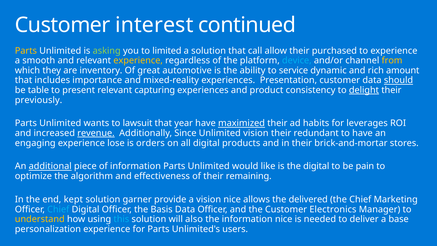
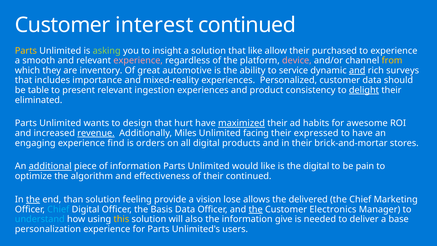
limited: limited -> insight
that call: call -> like
experience at (138, 61) colour: yellow -> pink
device colour: light blue -> pink
and at (357, 70) underline: none -> present
amount: amount -> surveys
Presentation: Presentation -> Personalized
should underline: present -> none
capturing: capturing -> ingestion
previously: previously -> eliminated
lawsuit: lawsuit -> design
year: year -> hurt
leverages: leverages -> awesome
Since: Since -> Miles
Unlimited vision: vision -> facing
redundant: redundant -> expressed
lose: lose -> find
their remaining: remaining -> continued
the at (33, 199) underline: none -> present
kept: kept -> than
garner: garner -> feeling
vision nice: nice -> lose
the at (256, 209) underline: none -> present
understand colour: yellow -> light blue
this colour: light blue -> yellow
information nice: nice -> give
